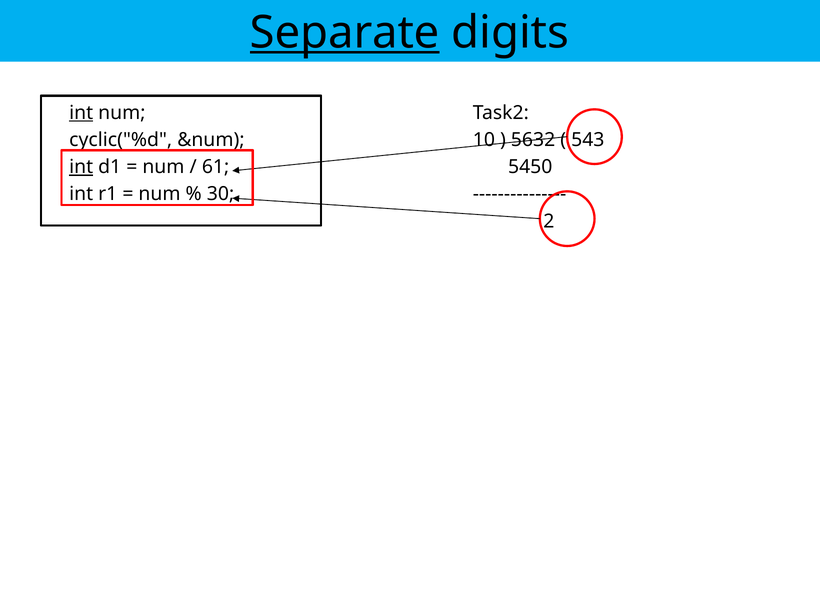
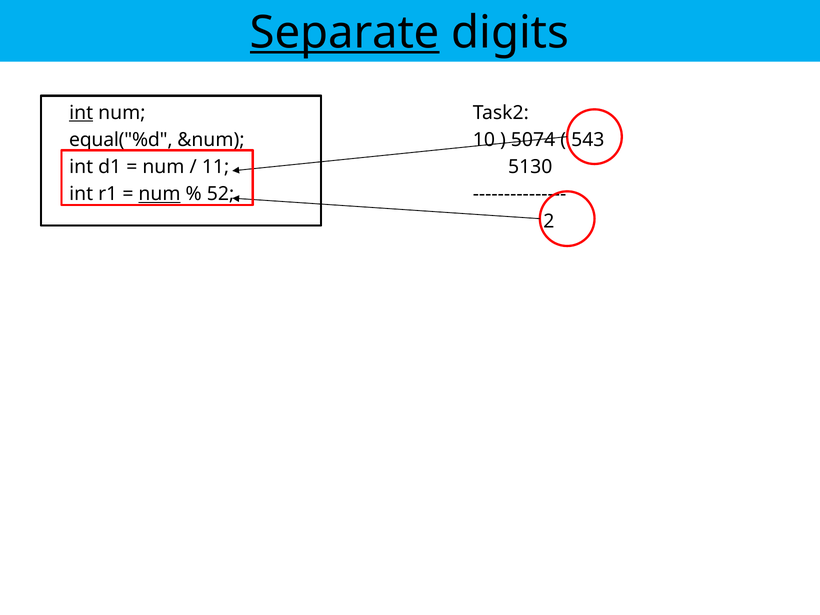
cyclic("%d: cyclic("%d -> equal("%d
5632: 5632 -> 5074
int at (81, 167) underline: present -> none
61: 61 -> 11
5450: 5450 -> 5130
num at (160, 194) underline: none -> present
30: 30 -> 52
